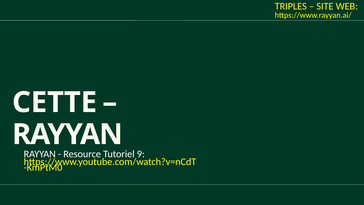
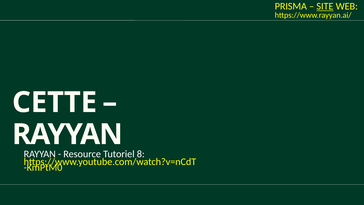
TRIPLES: TRIPLES -> PRISMA
SITE underline: none -> present
9: 9 -> 8
